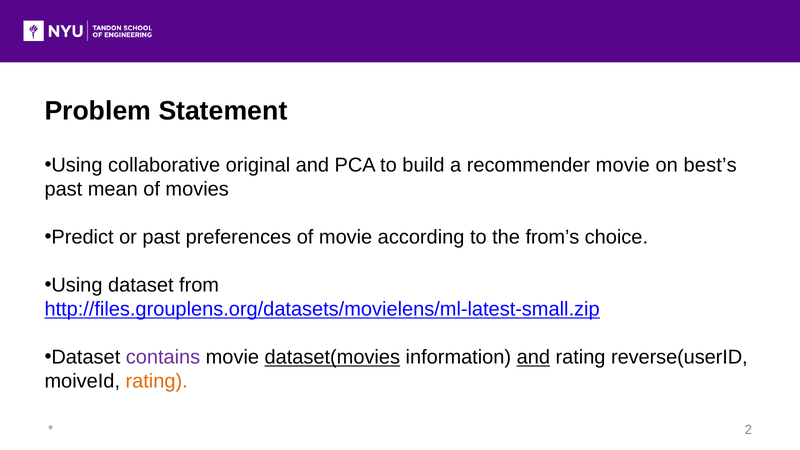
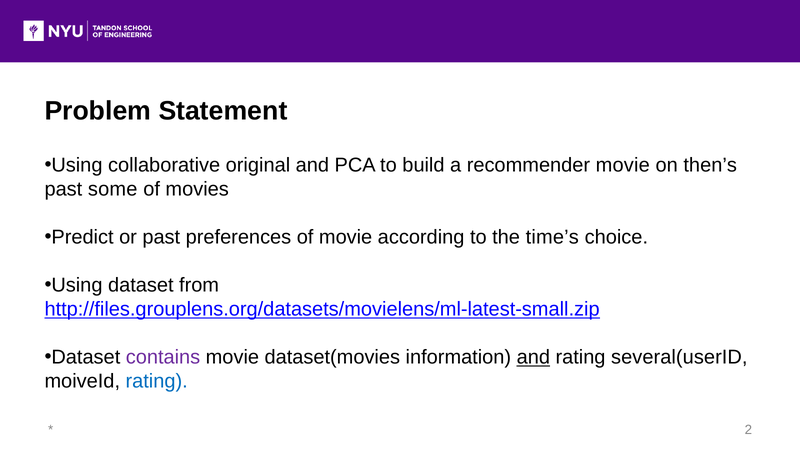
best’s: best’s -> then’s
mean: mean -> some
from’s: from’s -> time’s
dataset(movies underline: present -> none
reverse(userID: reverse(userID -> several(userID
rating at (157, 381) colour: orange -> blue
